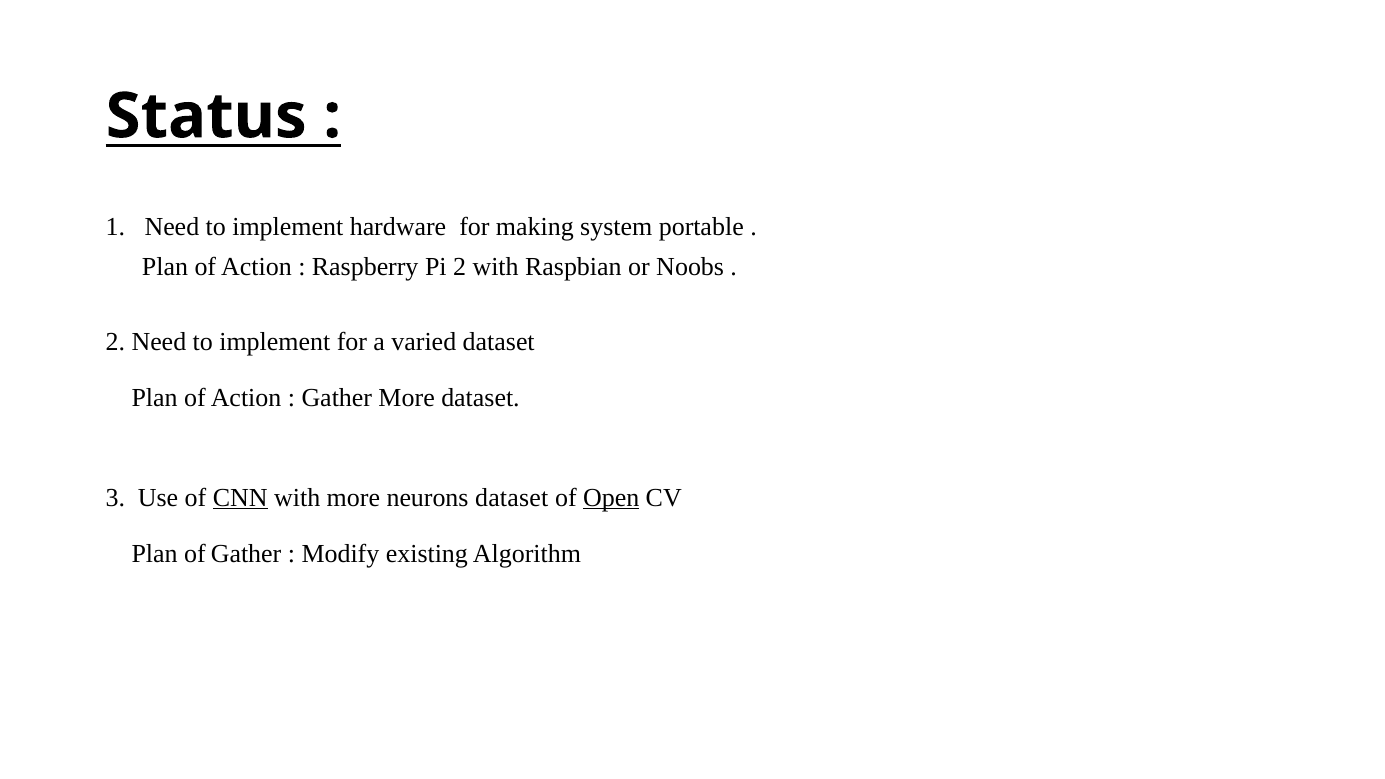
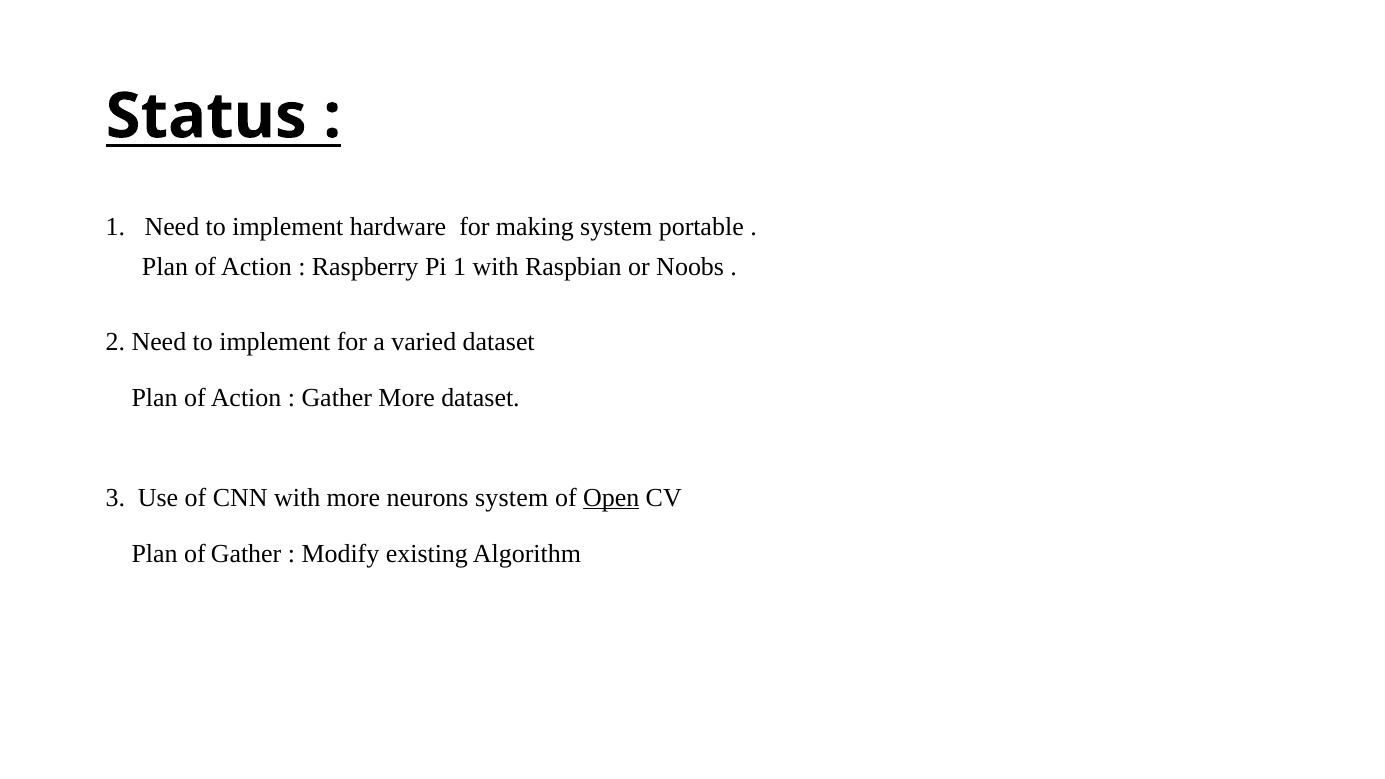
Pi 2: 2 -> 1
CNN underline: present -> none
neurons dataset: dataset -> system
